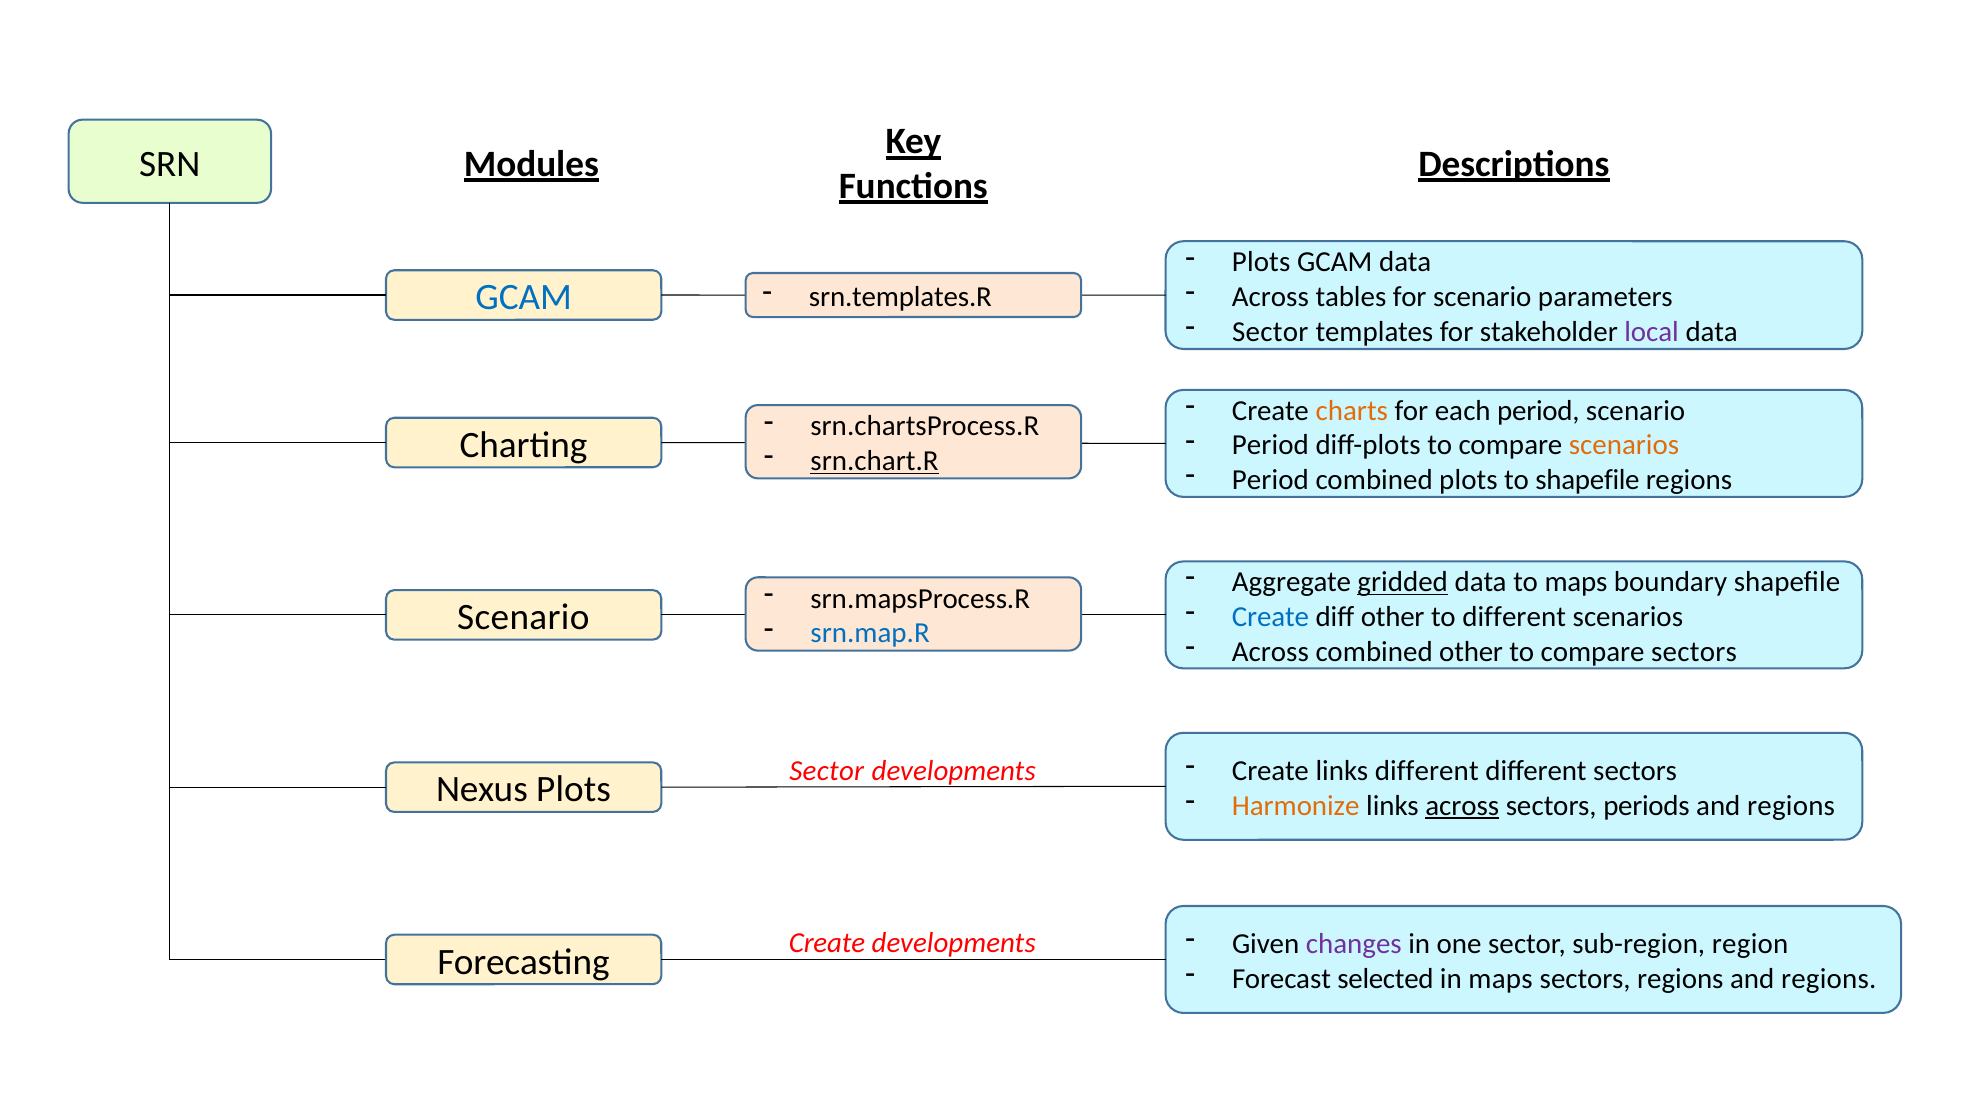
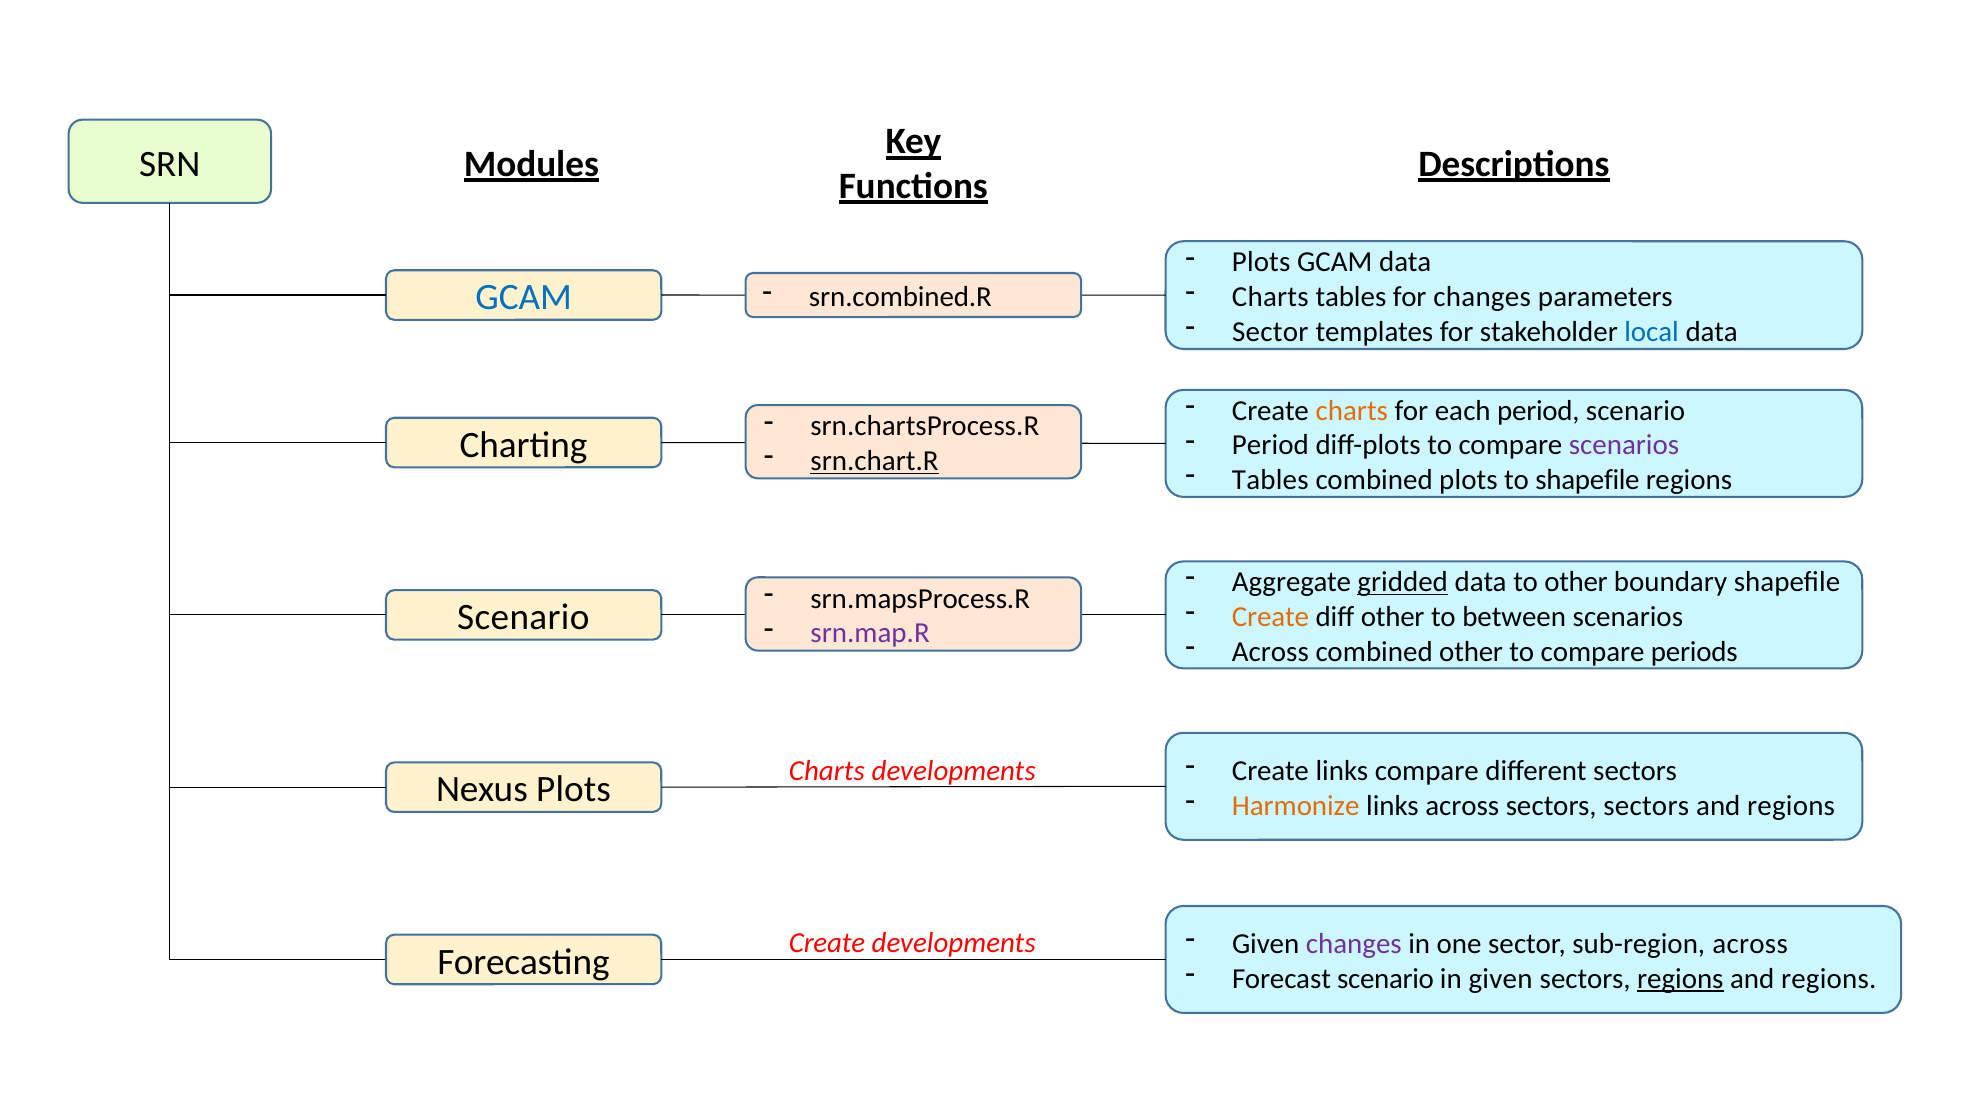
srn.templates.R: srn.templates.R -> srn.combined.R
Across at (1270, 297): Across -> Charts
for scenario: scenario -> changes
local colour: purple -> blue
scenarios at (1624, 446) colour: orange -> purple
Period at (1270, 480): Period -> Tables
to maps: maps -> other
Create at (1270, 617) colour: blue -> orange
to different: different -> between
srn.map.R colour: blue -> purple
compare sectors: sectors -> periods
links different: different -> compare
Sector at (827, 771): Sector -> Charts
across at (1462, 806) underline: present -> none
sectors periods: periods -> sectors
sub-region region: region -> across
Forecast selected: selected -> scenario
in maps: maps -> given
regions at (1680, 979) underline: none -> present
